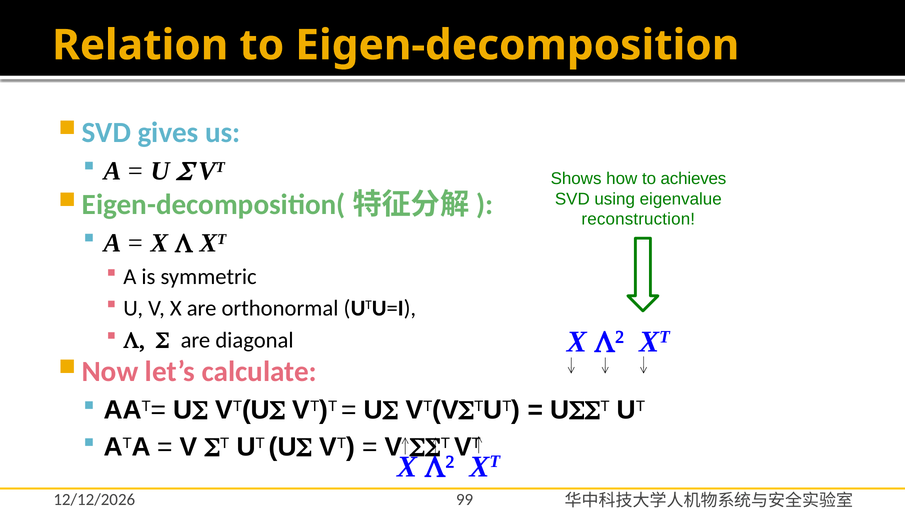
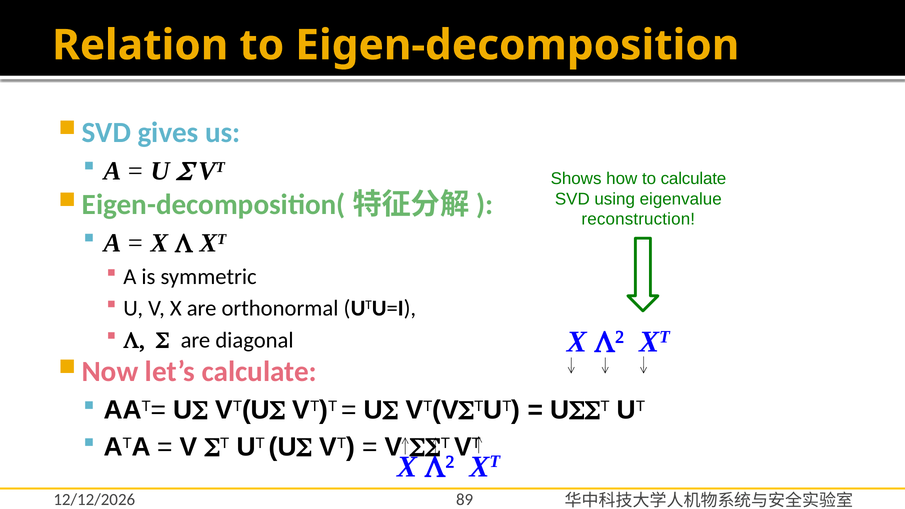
to achieves: achieves -> calculate
99: 99 -> 89
